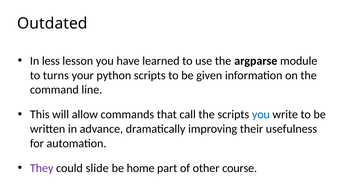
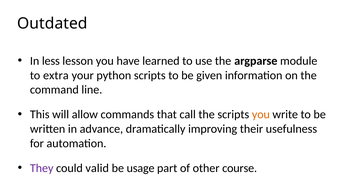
turns: turns -> extra
you at (261, 114) colour: blue -> orange
slide: slide -> valid
home: home -> usage
